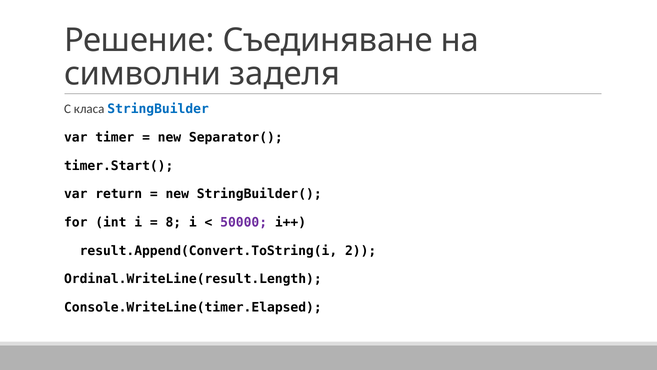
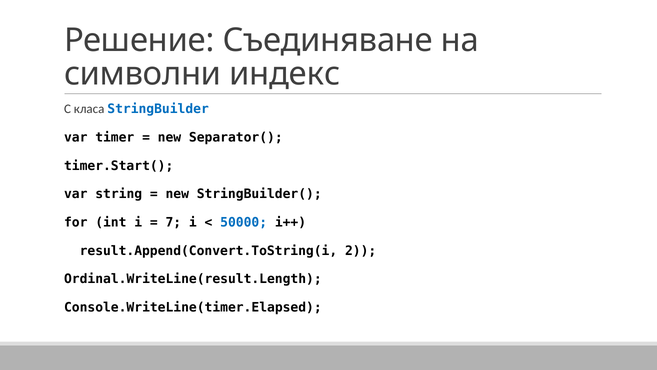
заделя: заделя -> индекс
return: return -> string
8: 8 -> 7
50000 colour: purple -> blue
